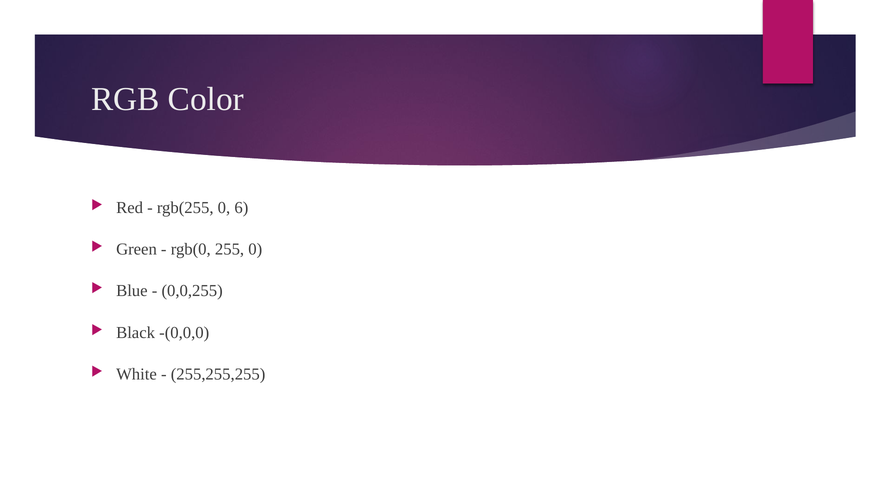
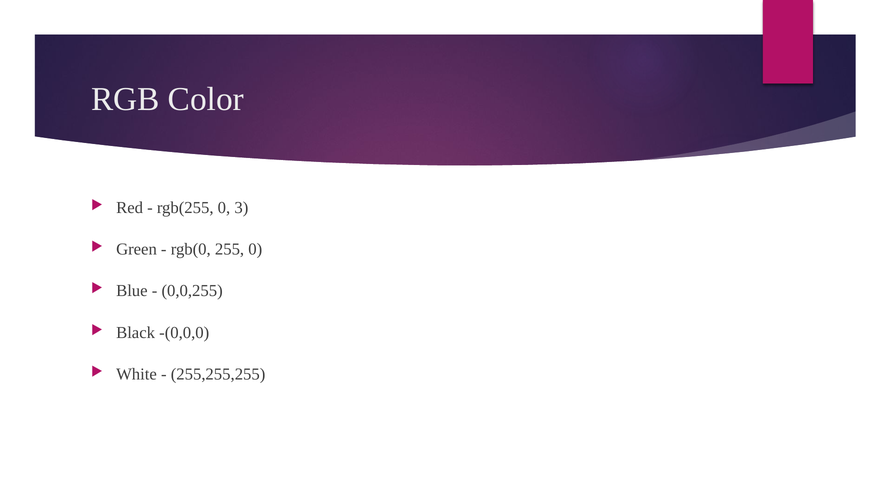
6: 6 -> 3
